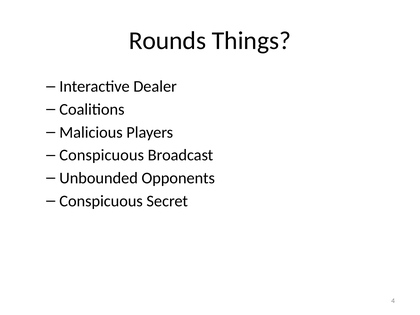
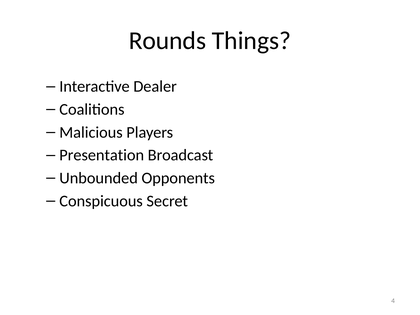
Conspicuous at (102, 155): Conspicuous -> Presentation
